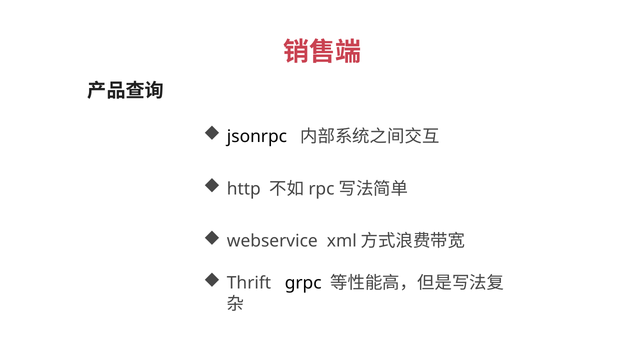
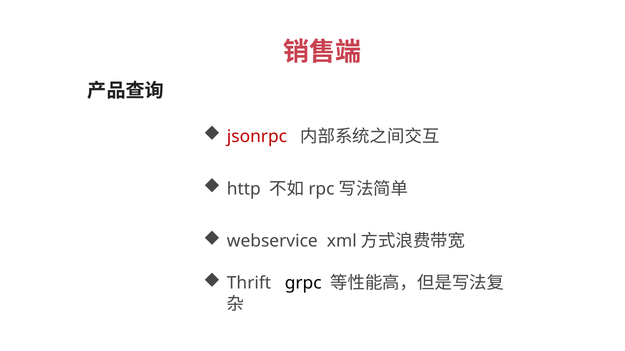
jsonrpc colour: black -> red
